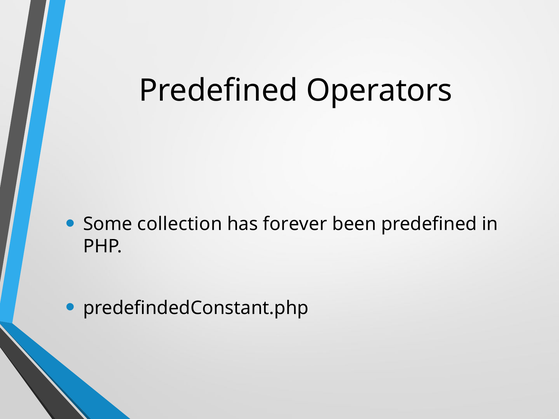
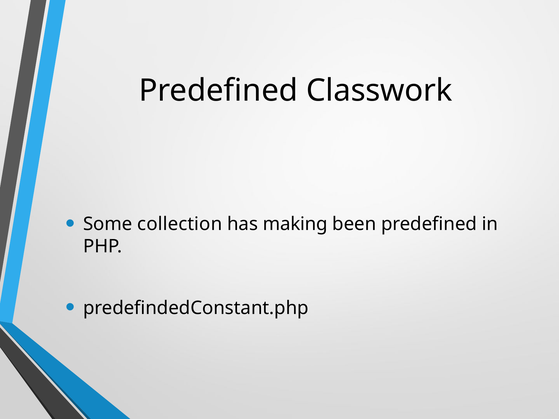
Operators: Operators -> Classwork
forever: forever -> making
